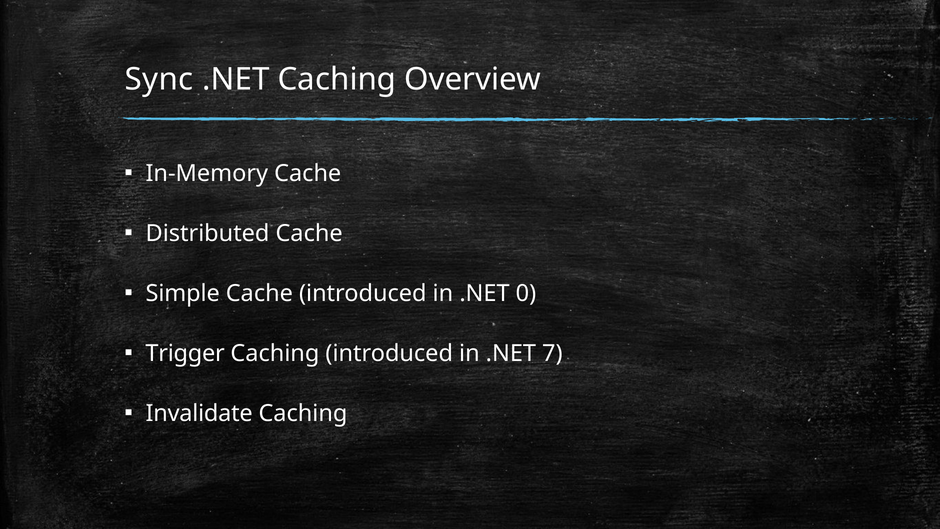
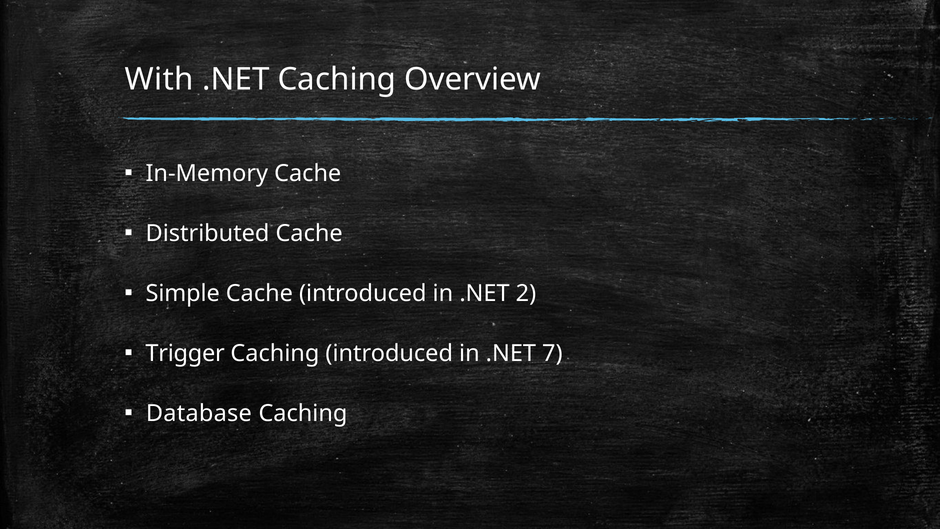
Sync: Sync -> With
0: 0 -> 2
Invalidate: Invalidate -> Database
